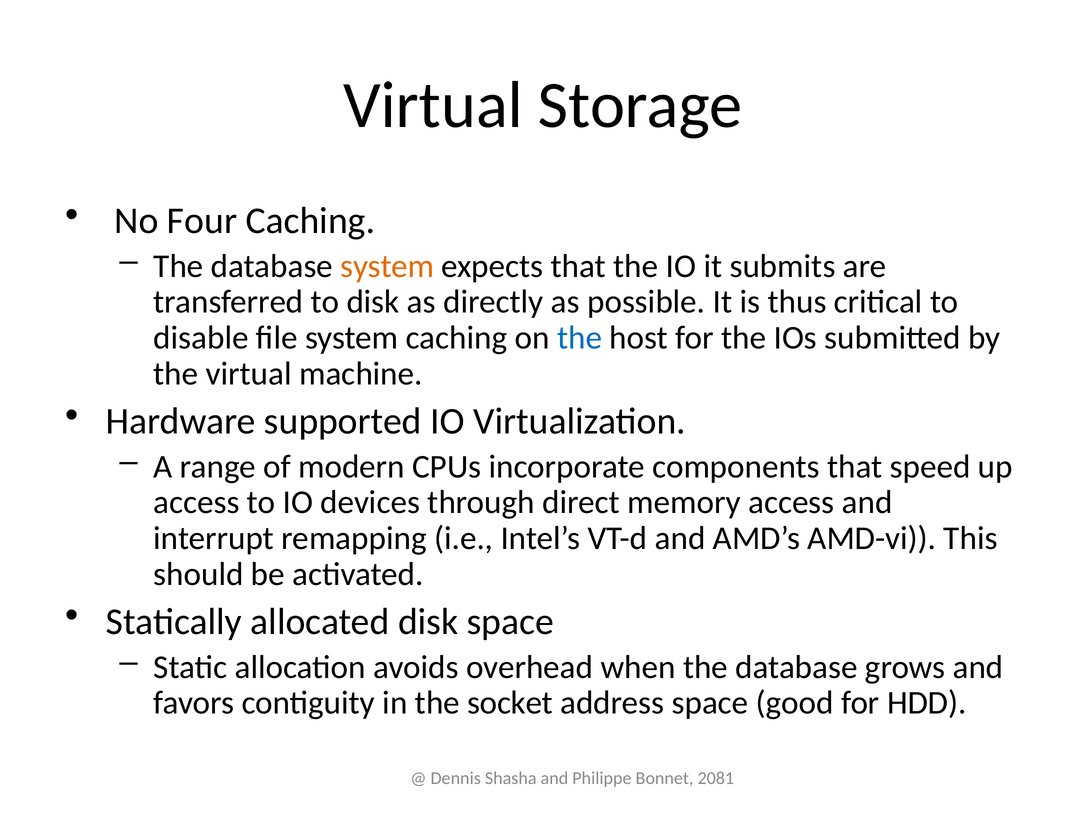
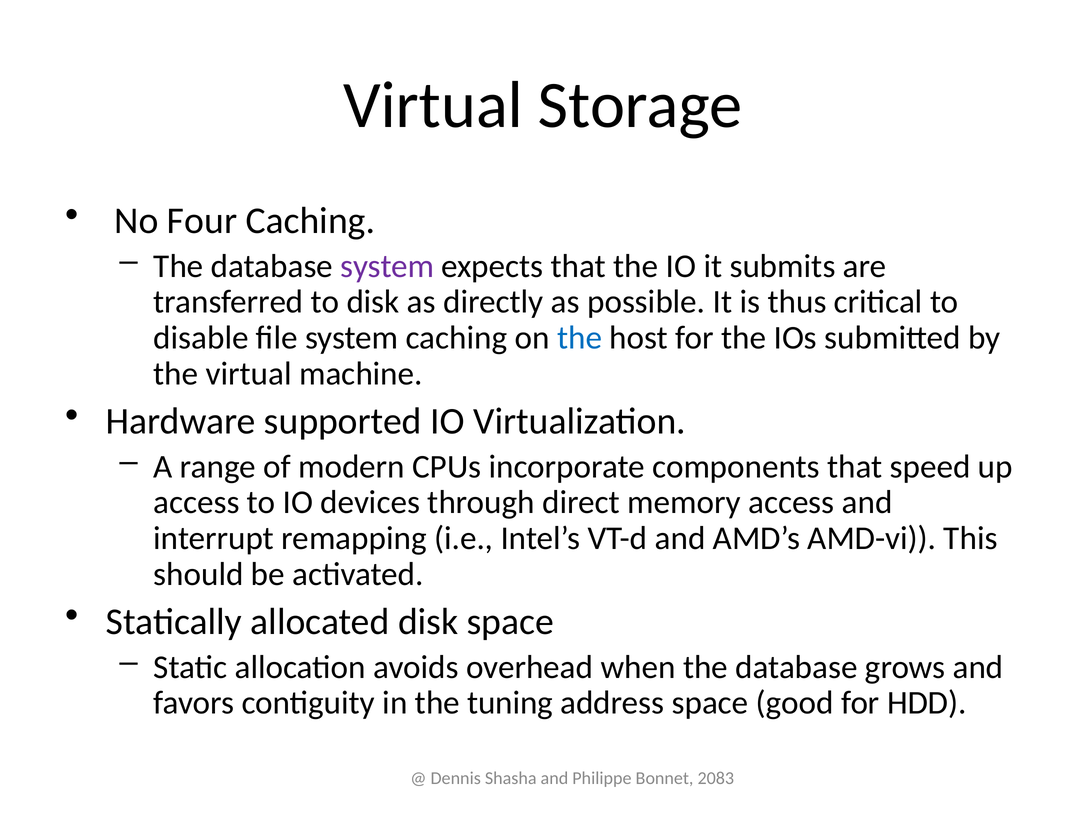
system at (387, 266) colour: orange -> purple
socket: socket -> tuning
2081: 2081 -> 2083
